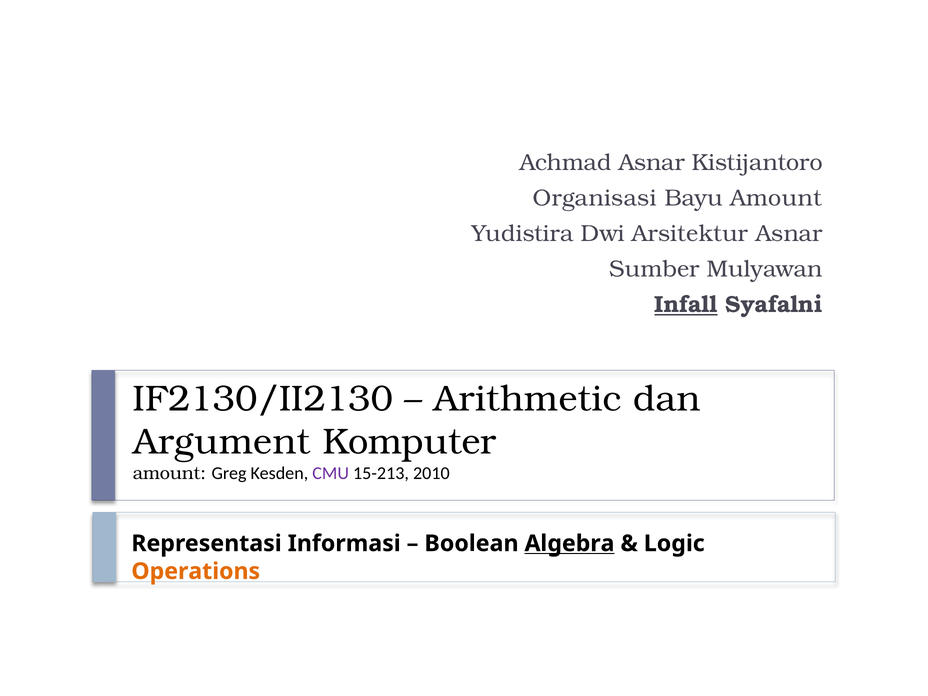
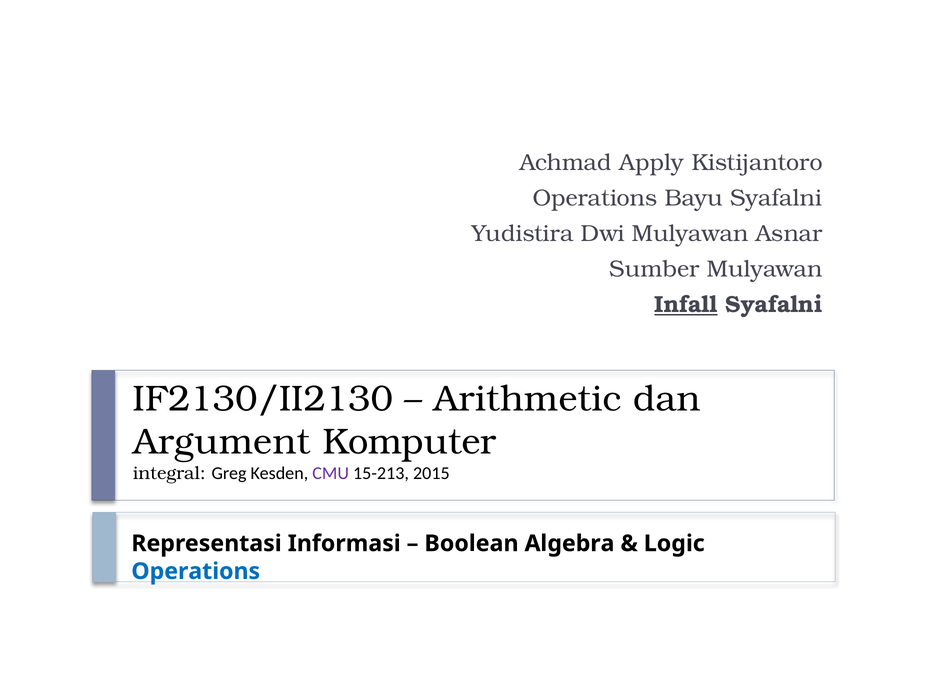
Achmad Asnar: Asnar -> Apply
Organisasi at (595, 198): Organisasi -> Operations
Bayu Amount: Amount -> Syafalni
Dwi Arsitektur: Arsitektur -> Mulyawan
amount at (169, 473): amount -> integral
2010: 2010 -> 2015
Algebra underline: present -> none
Operations at (196, 571) colour: orange -> blue
